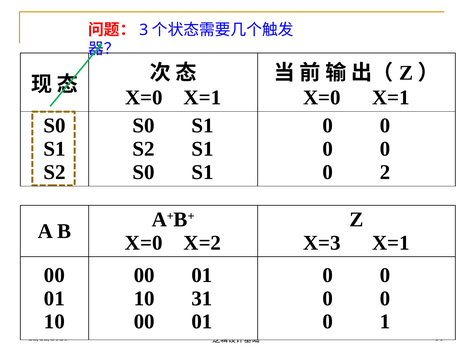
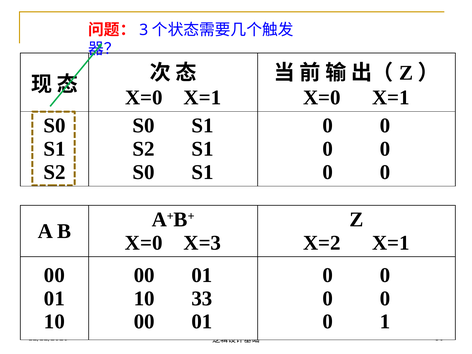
2 at (385, 172): 2 -> 0
X=2: X=2 -> X=3
X=3: X=3 -> X=2
31: 31 -> 33
